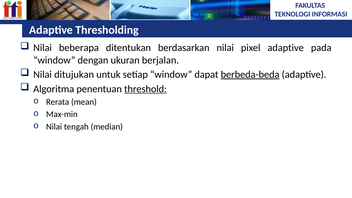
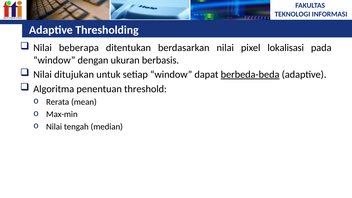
pixel adaptive: adaptive -> lokalisasi
berjalan: berjalan -> berbasis
threshold underline: present -> none
